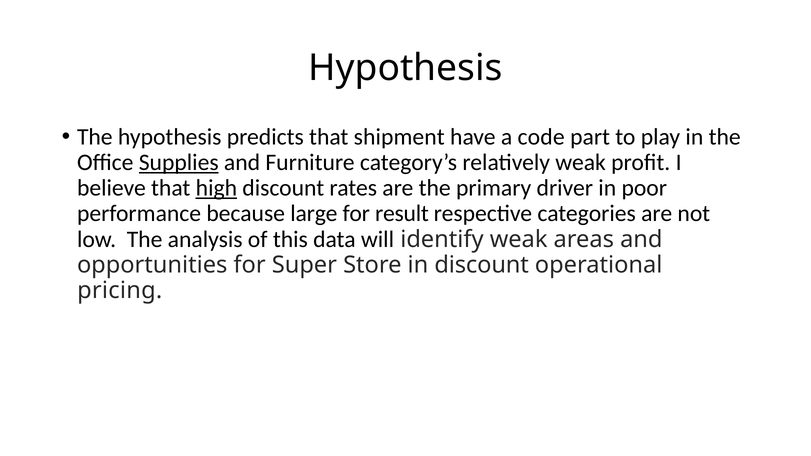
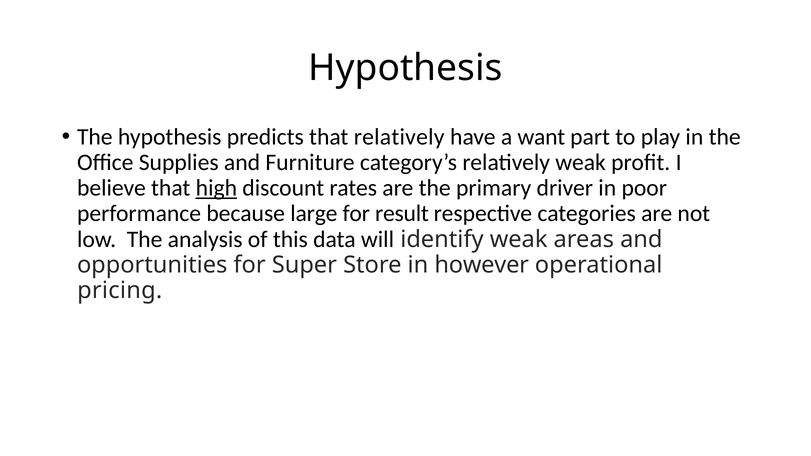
that shipment: shipment -> relatively
code: code -> want
Supplies underline: present -> none
in discount: discount -> however
